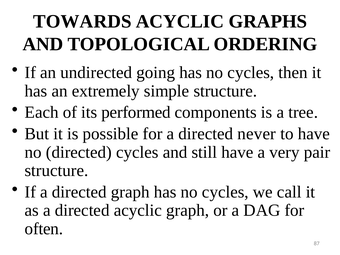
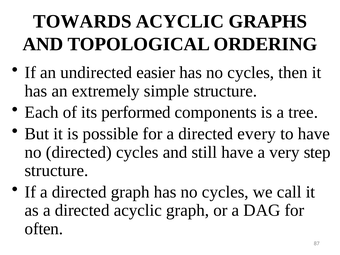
going: going -> easier
never: never -> every
pair: pair -> step
